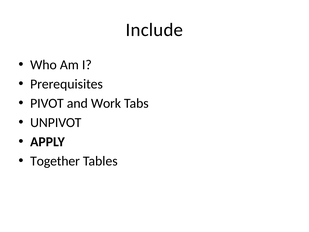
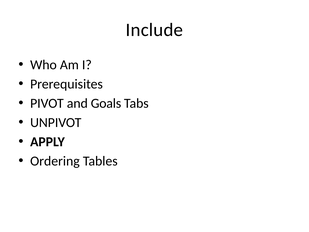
Work: Work -> Goals
Together: Together -> Ordering
